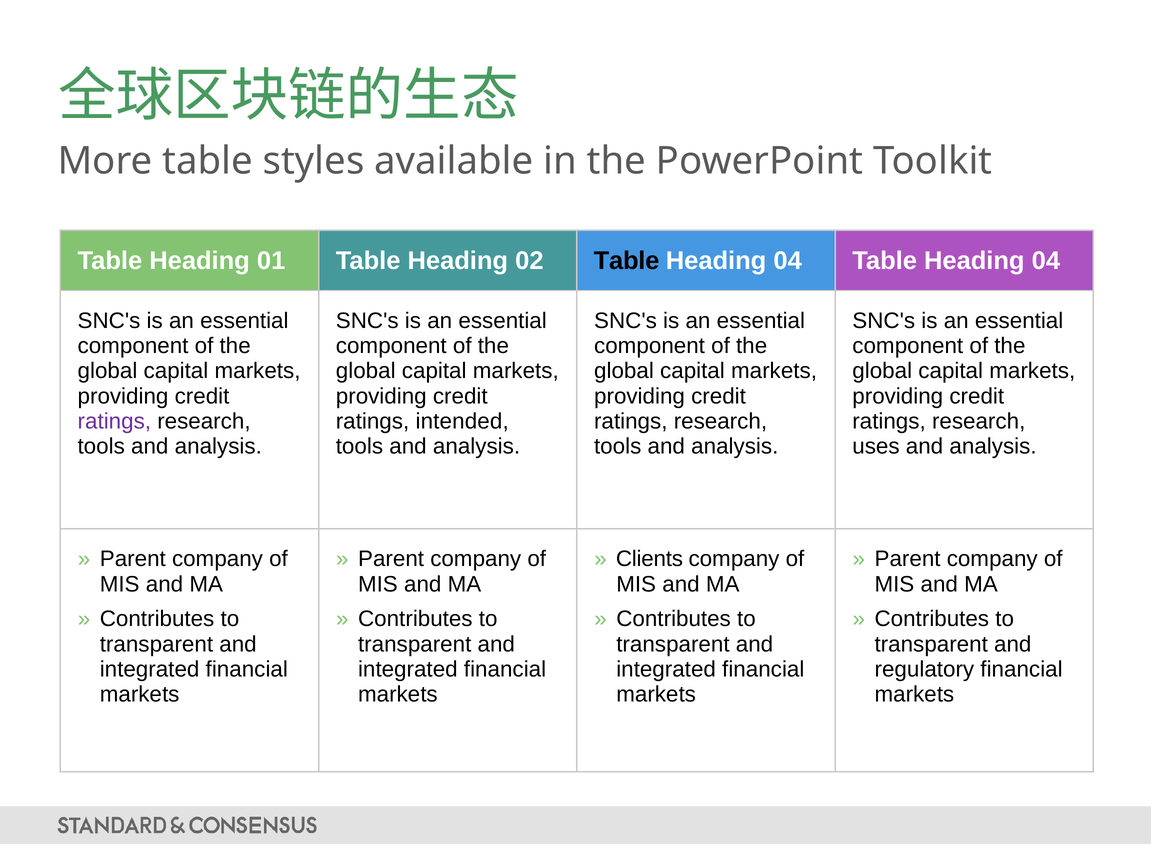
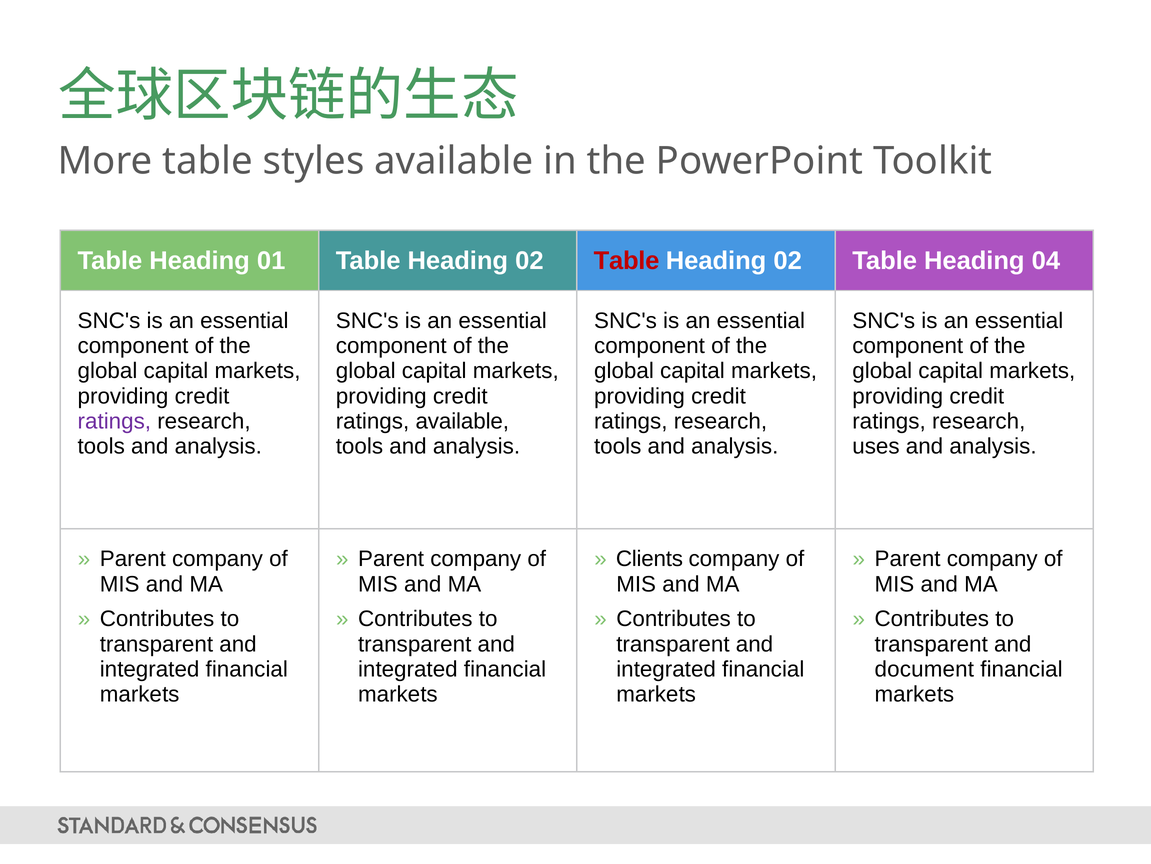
Table at (627, 261) colour: black -> red
04 at (788, 261): 04 -> 02
ratings intended: intended -> available
regulatory: regulatory -> document
